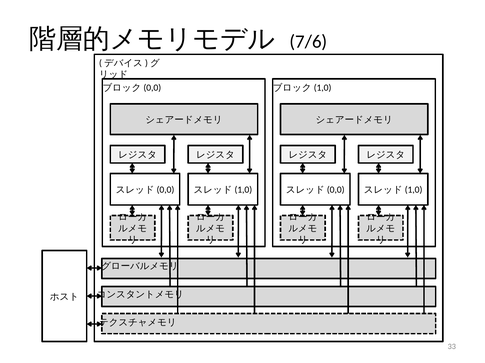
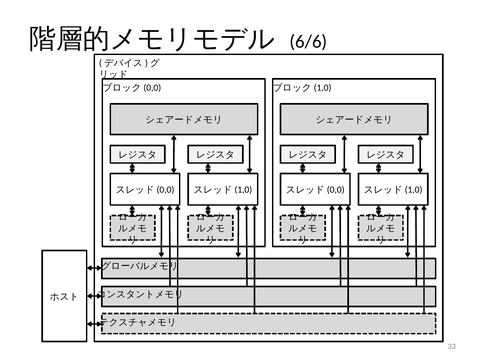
7/6: 7/6 -> 6/6
